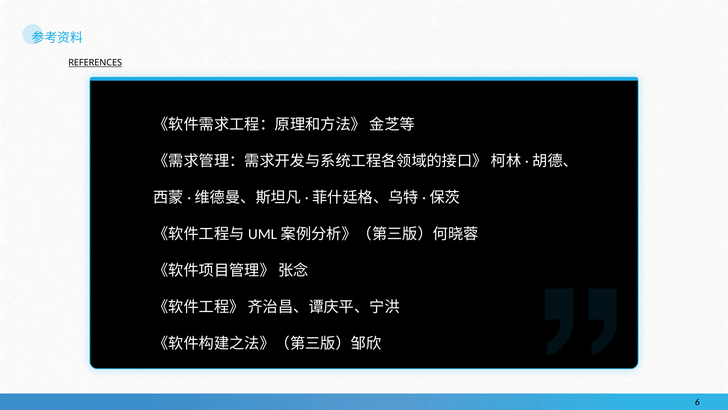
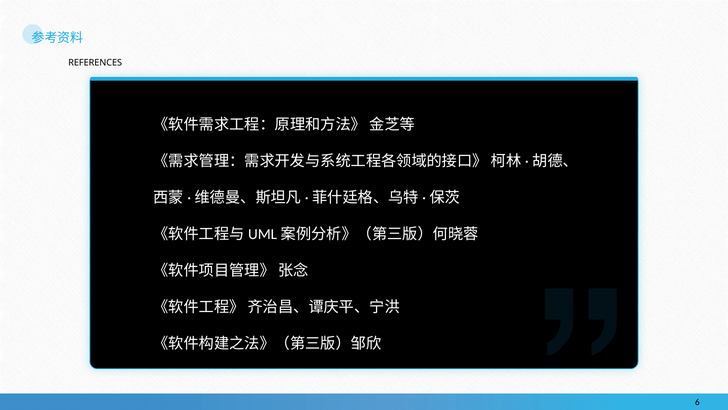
REFERENCES underline: present -> none
